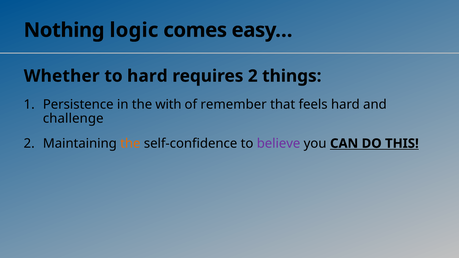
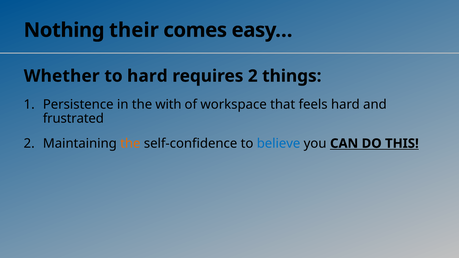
logic: logic -> their
remember: remember -> workspace
challenge: challenge -> frustrated
believe colour: purple -> blue
